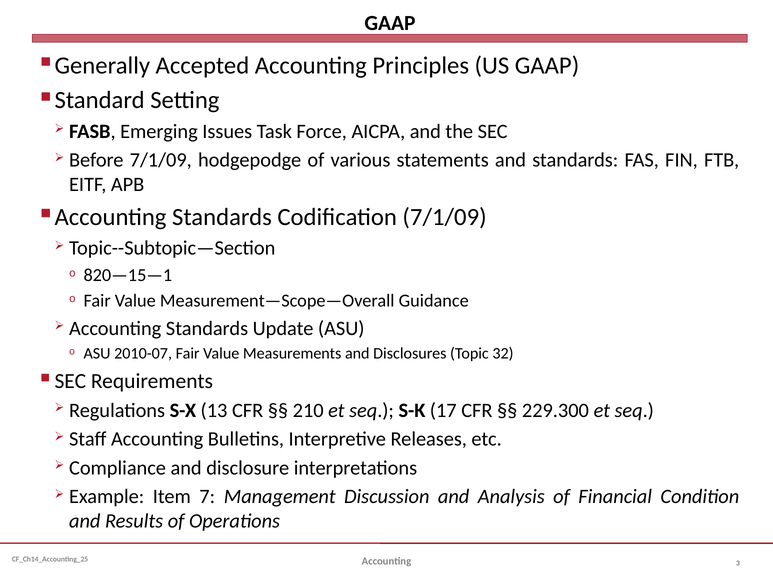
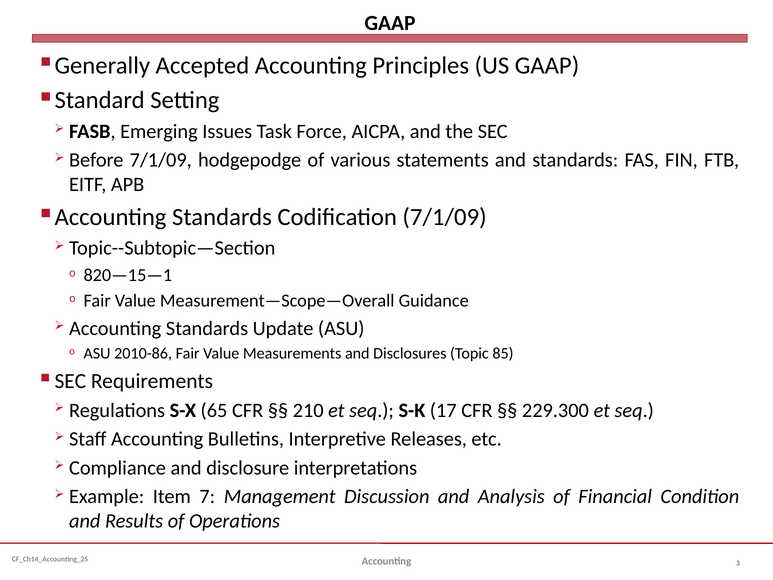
2010-07: 2010-07 -> 2010-86
32: 32 -> 85
13: 13 -> 65
